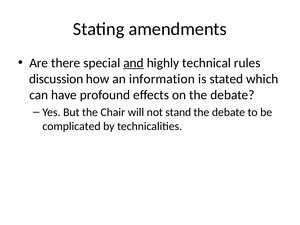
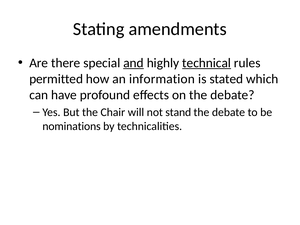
technical underline: none -> present
discussion: discussion -> permitted
complicated: complicated -> nominations
